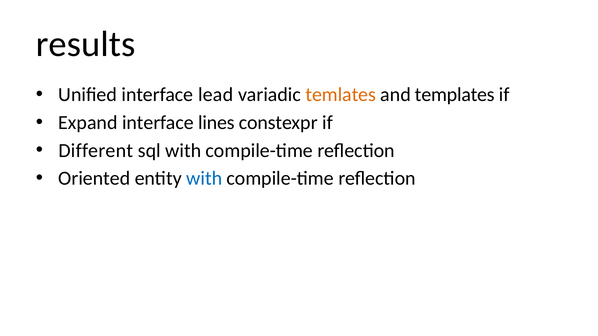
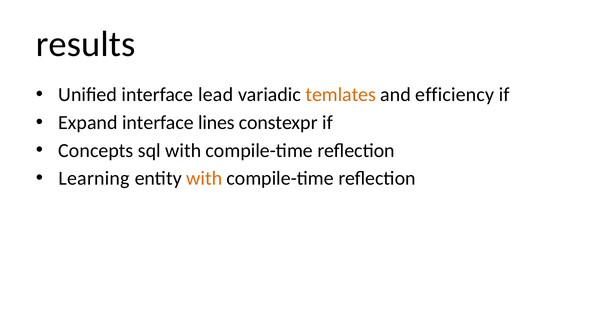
templates: templates -> efficiency
Different: Different -> Concepts
Oriented: Oriented -> Learning
with at (204, 179) colour: blue -> orange
